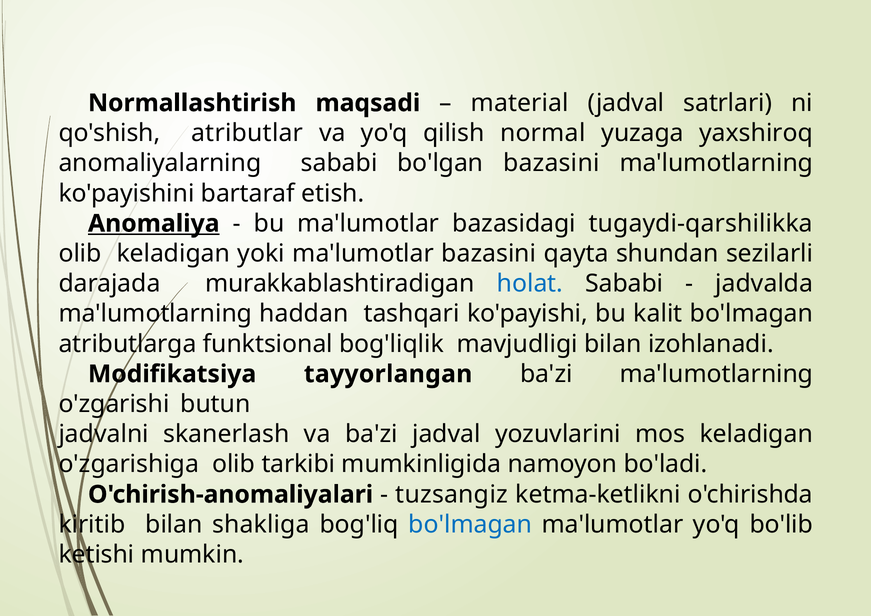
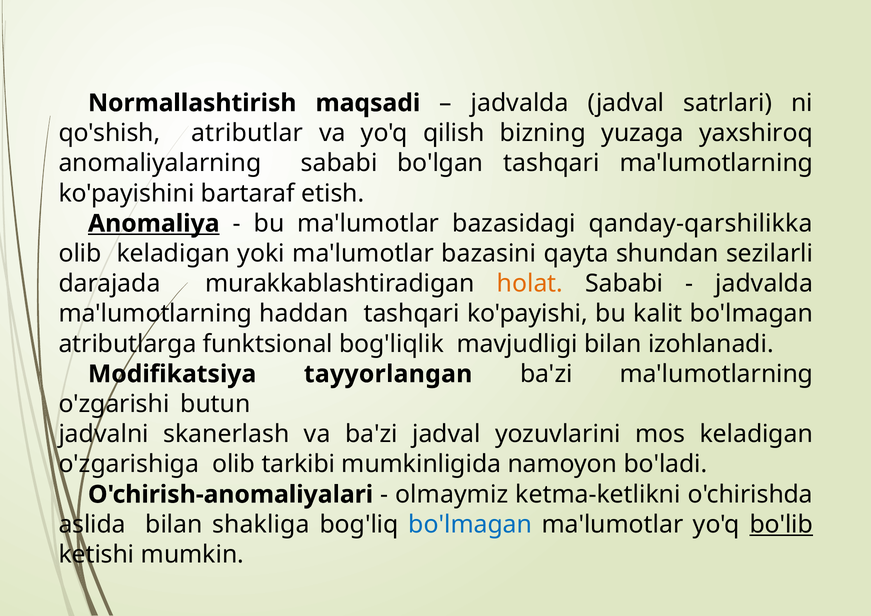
material at (520, 103): material -> jadvalda
normal: normal -> bizning
bo'lgan bazasini: bazasini -> tashqari
tugaydi-qarshilikka: tugaydi-qarshilikka -> qanday-qarshilikka
holat colour: blue -> orange
tuzsangiz: tuzsangiz -> olmaymiz
kiritib: kiritib -> aslida
bo'lib underline: none -> present
